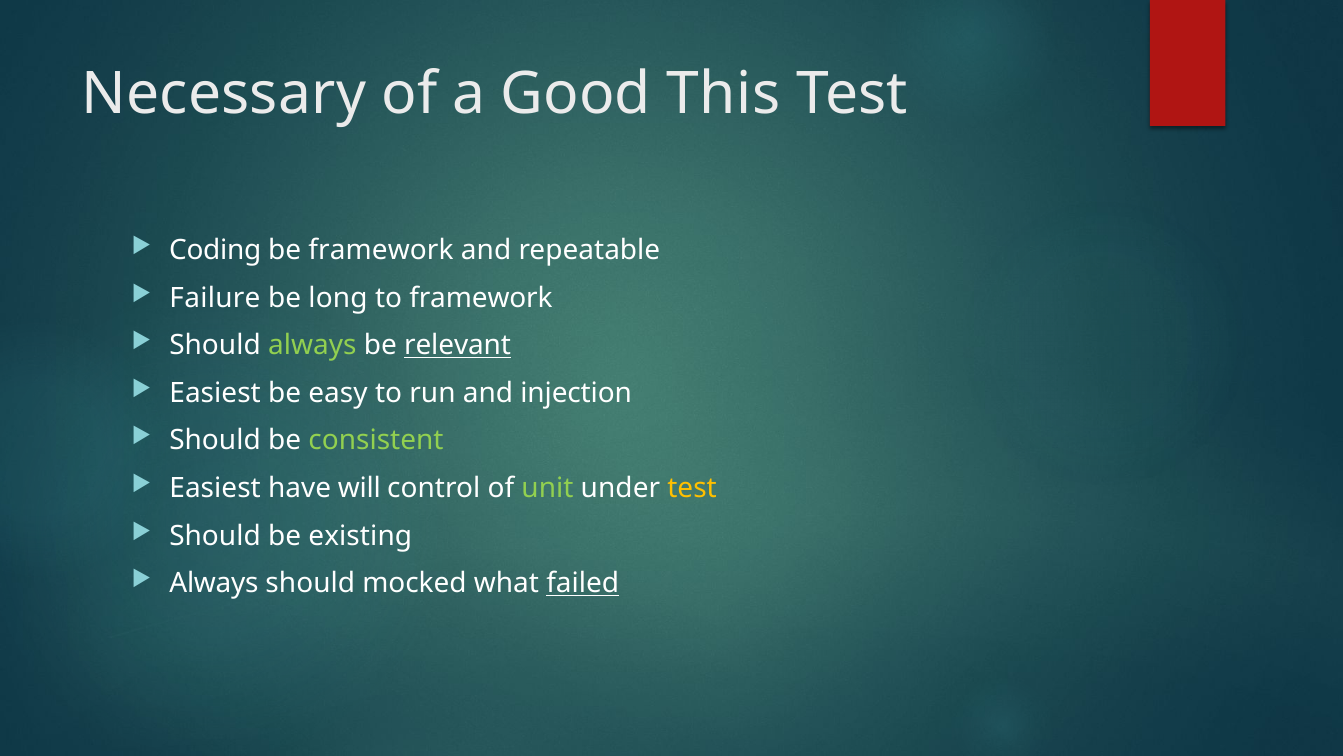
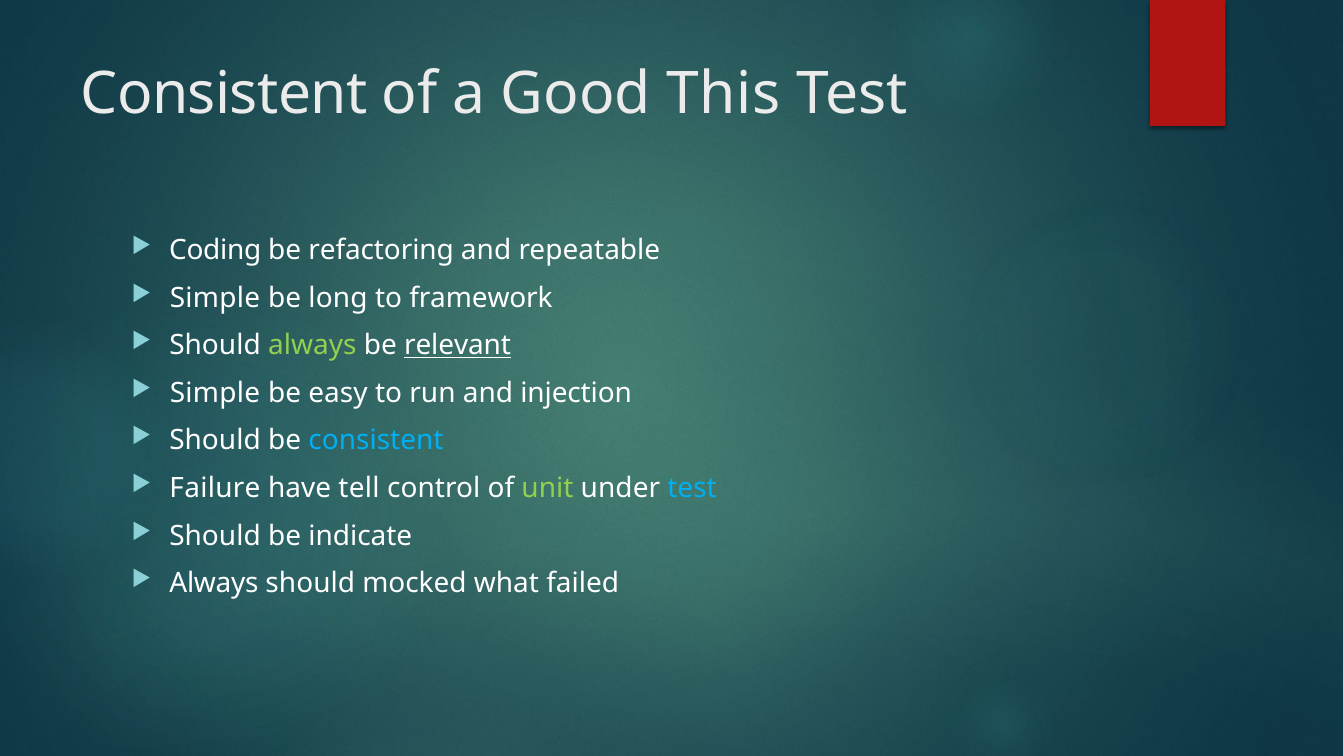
Necessary at (224, 94): Necessary -> Consistent
be framework: framework -> refactoring
Failure at (215, 298): Failure -> Simple
Easiest at (215, 393): Easiest -> Simple
consistent at (376, 440) colour: light green -> light blue
Easiest at (215, 488): Easiest -> Failure
will: will -> tell
test at (692, 488) colour: yellow -> light blue
existing: existing -> indicate
failed underline: present -> none
